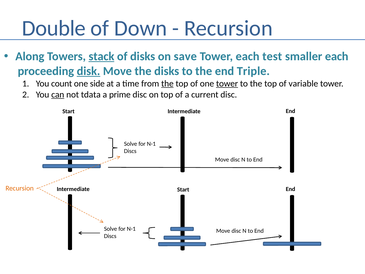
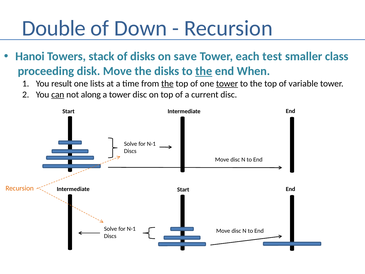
Along: Along -> Hanoi
stack underline: present -> none
smaller each: each -> class
disk underline: present -> none
the at (204, 71) underline: none -> present
Triple: Triple -> When
count: count -> result
side: side -> lists
tdata: tdata -> along
a prime: prime -> tower
